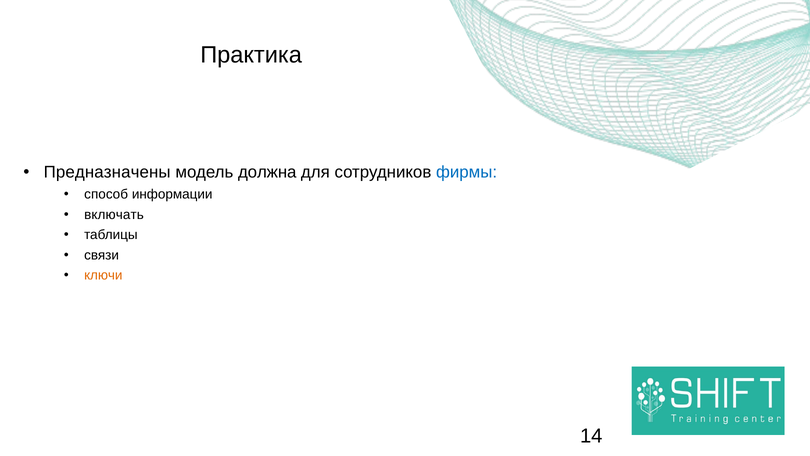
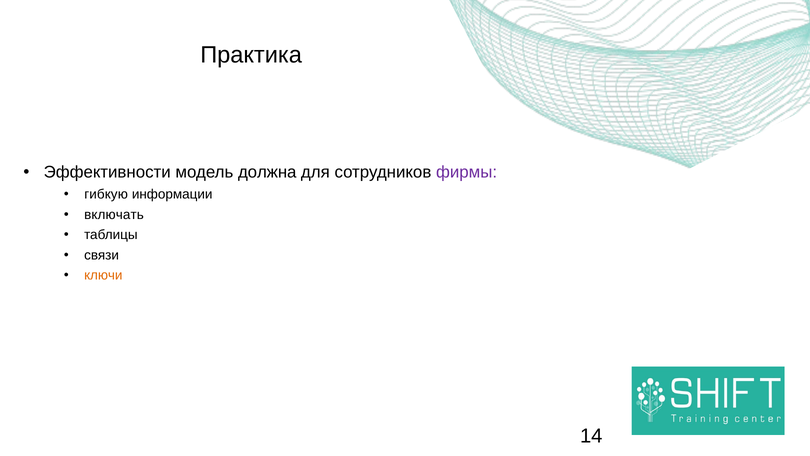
Предназначены: Предназначены -> Эффективности
фирмы colour: blue -> purple
способ: способ -> гибкую
